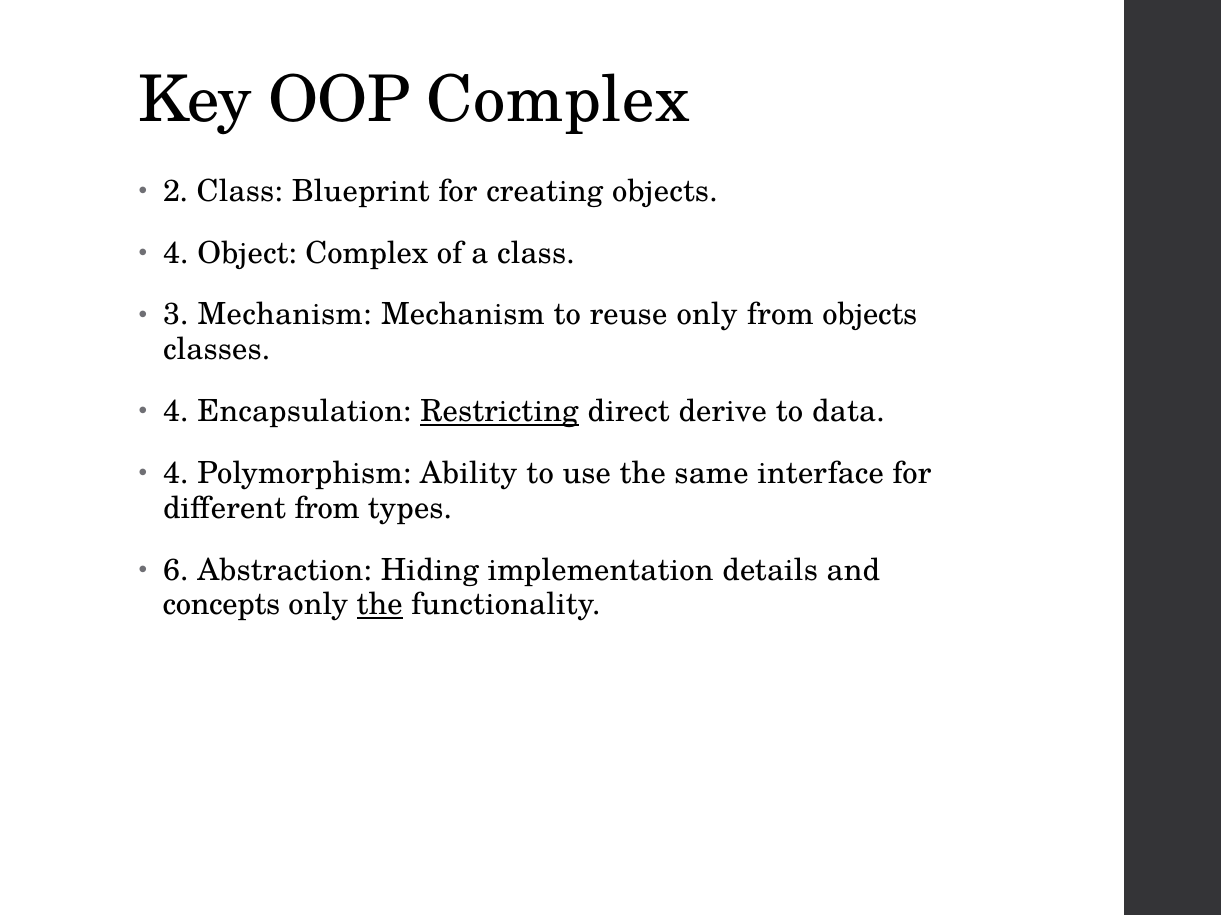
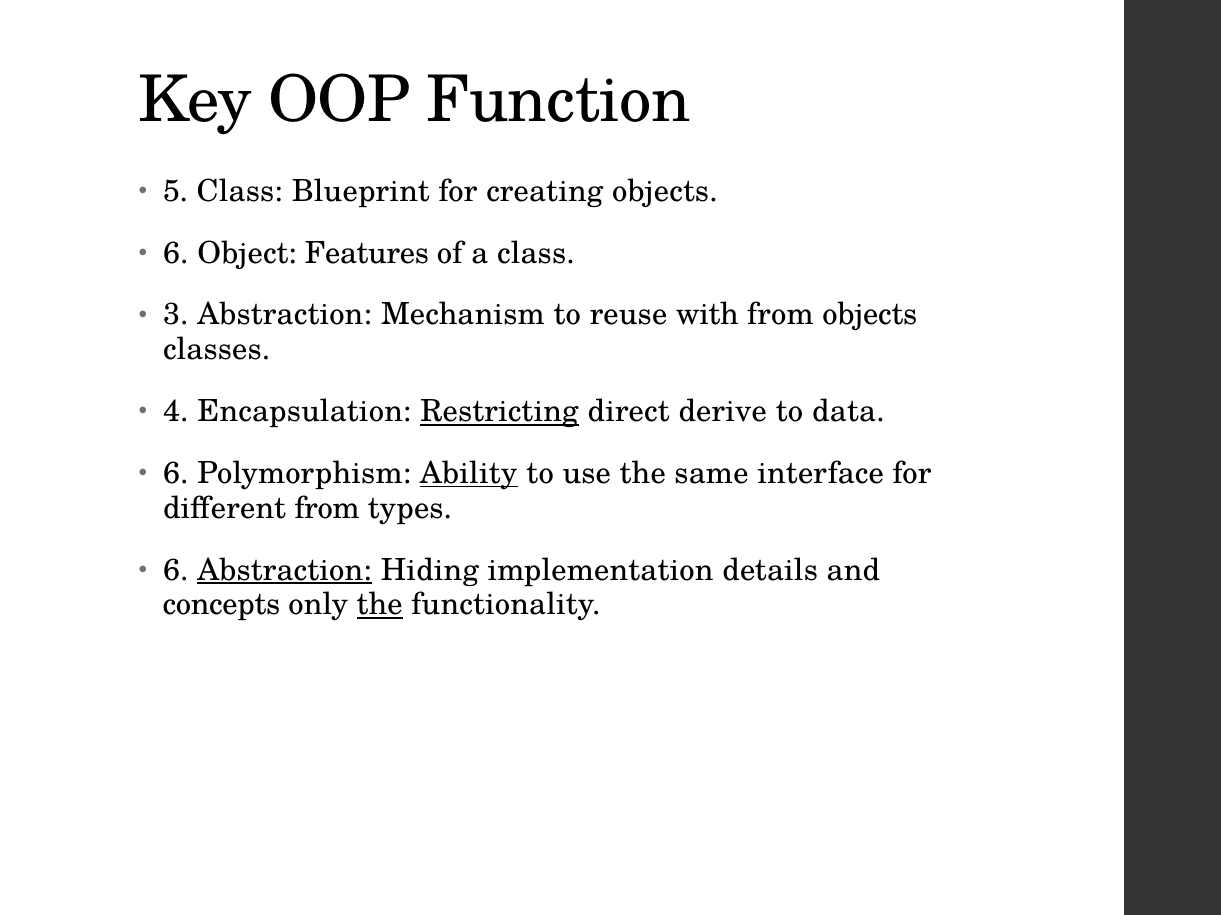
OOP Complex: Complex -> Function
2: 2 -> 5
4 at (176, 253): 4 -> 6
Object Complex: Complex -> Features
3 Mechanism: Mechanism -> Abstraction
reuse only: only -> with
4 at (176, 474): 4 -> 6
Ability underline: none -> present
Abstraction at (285, 571) underline: none -> present
